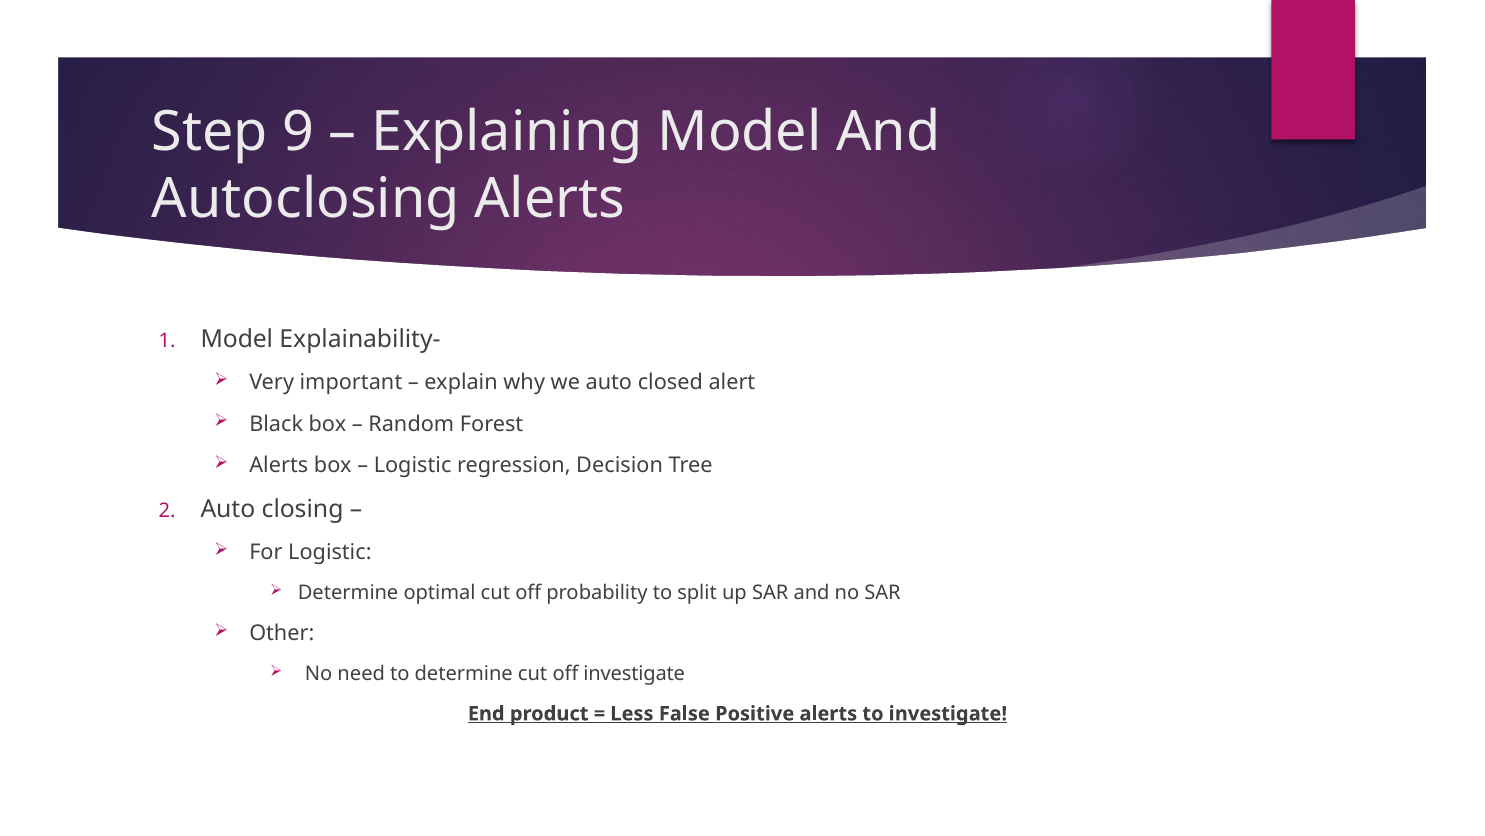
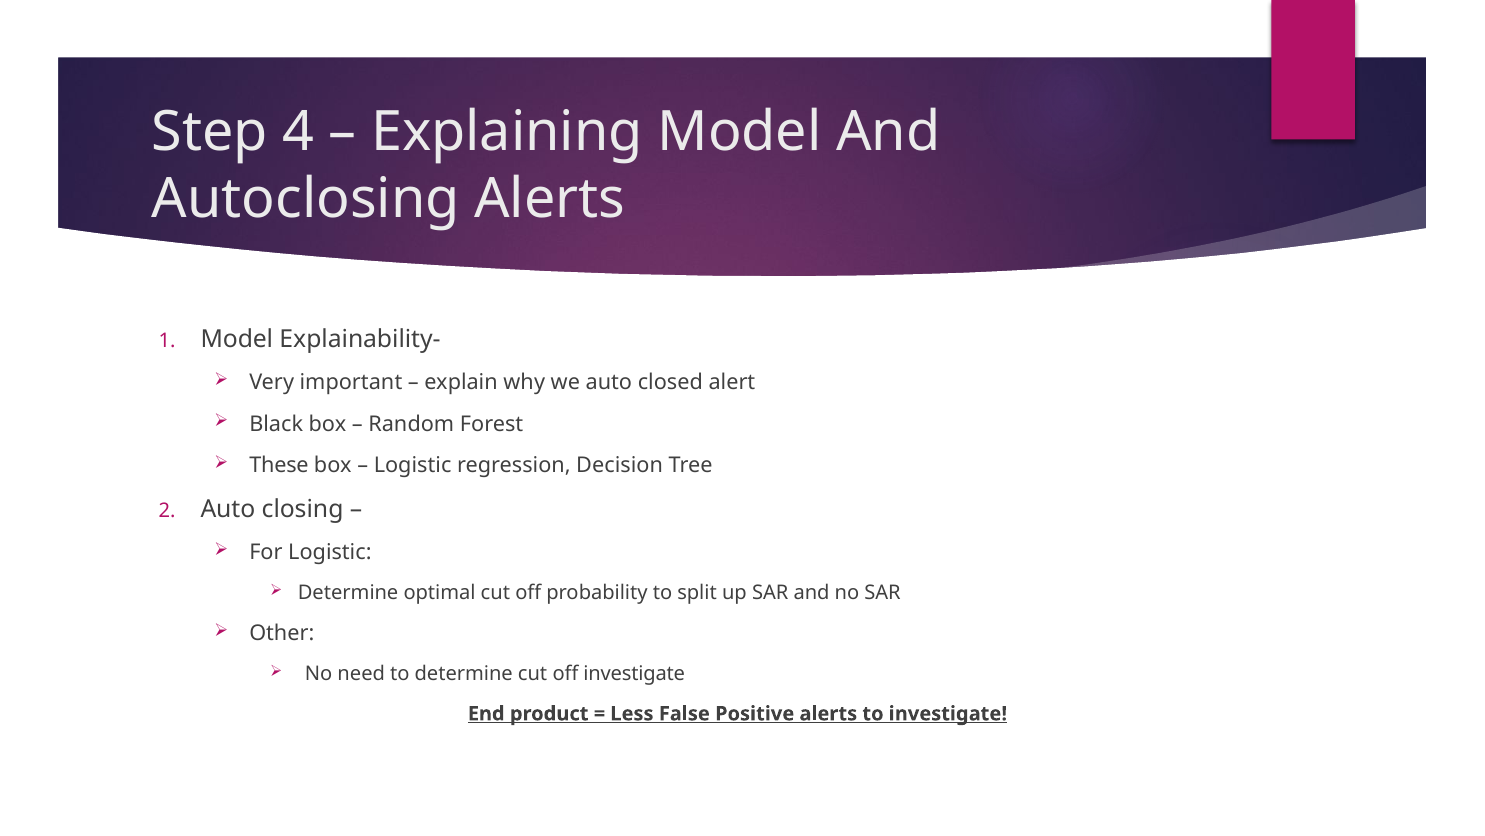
9: 9 -> 4
Alerts at (279, 465): Alerts -> These
